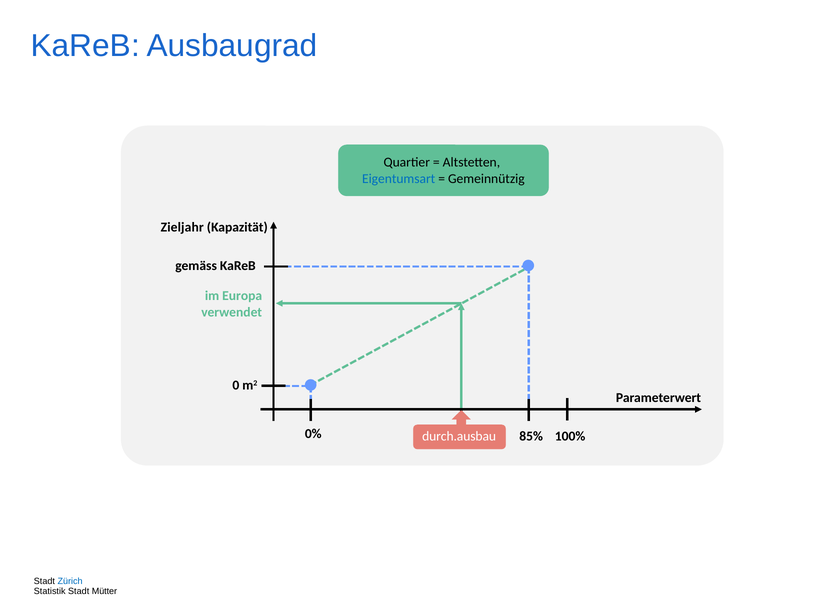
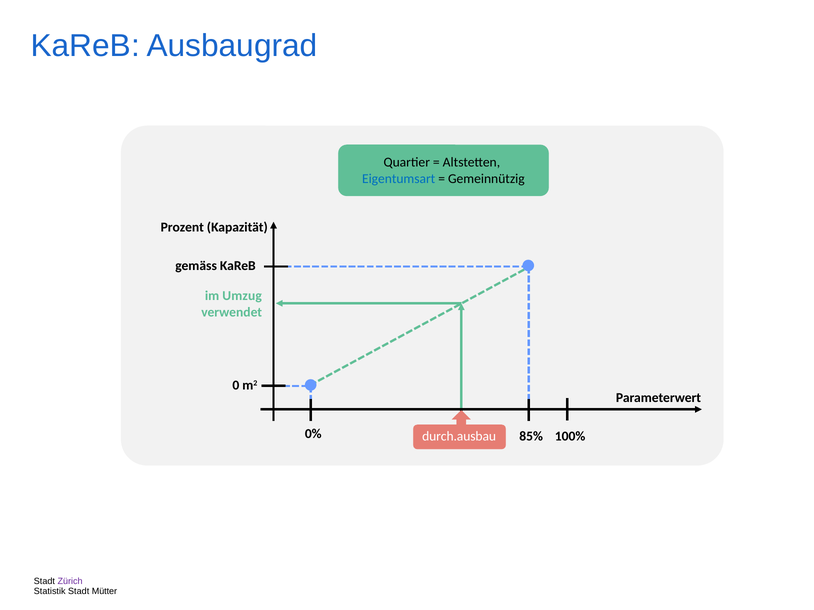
Zieljahr: Zieljahr -> Prozent
Europa: Europa -> Umzug
Zürich colour: blue -> purple
